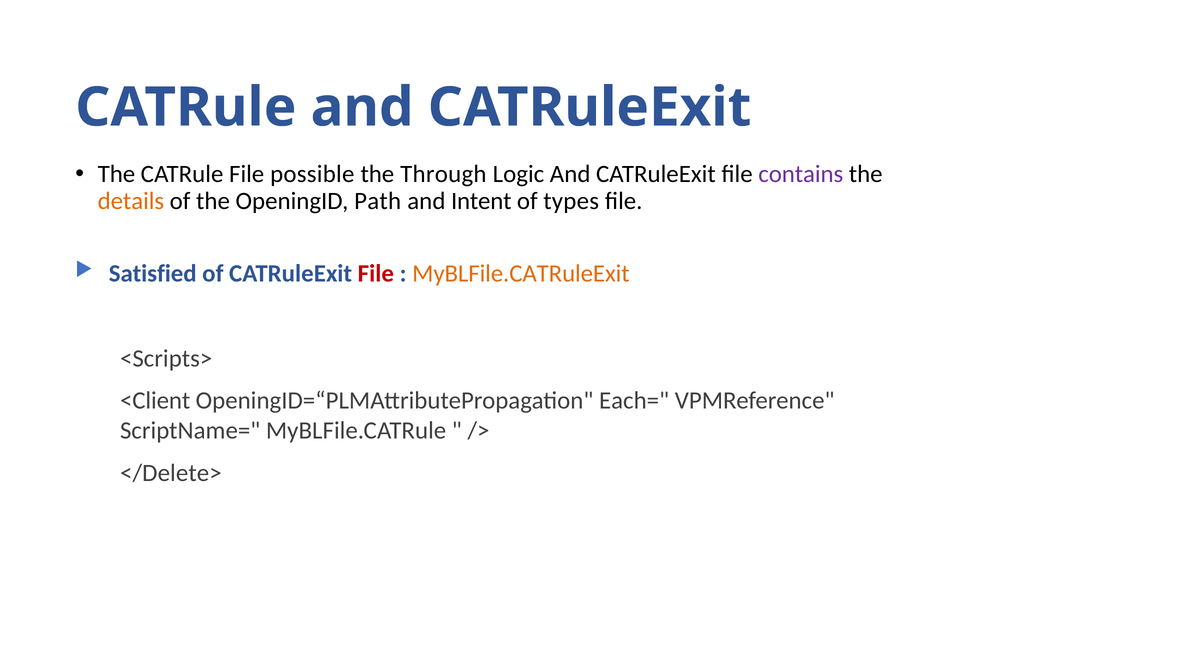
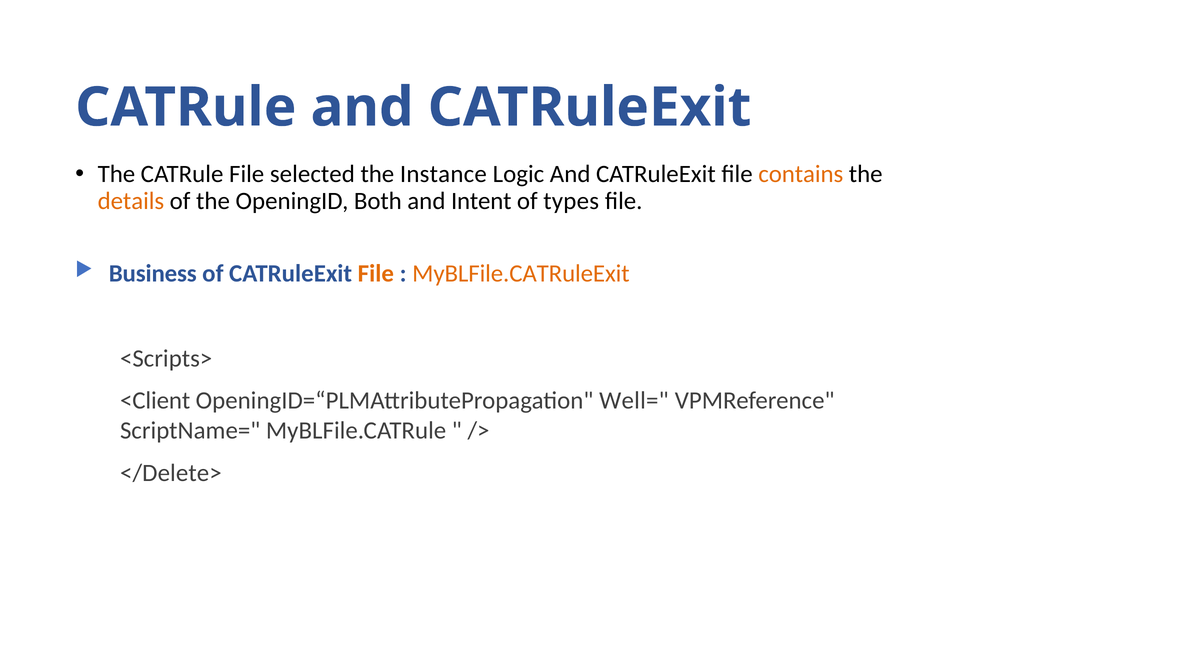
possible: possible -> selected
Through: Through -> Instance
contains colour: purple -> orange
Path: Path -> Both
Satisfied: Satisfied -> Business
File at (376, 273) colour: red -> orange
Each=: Each= -> Well=
